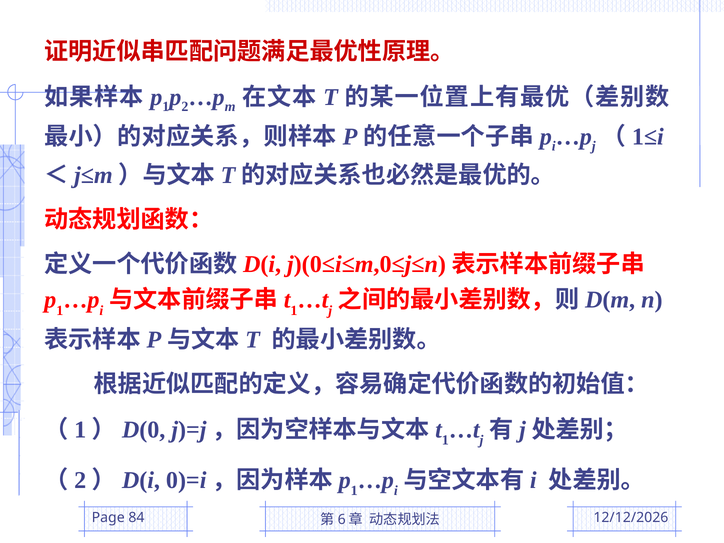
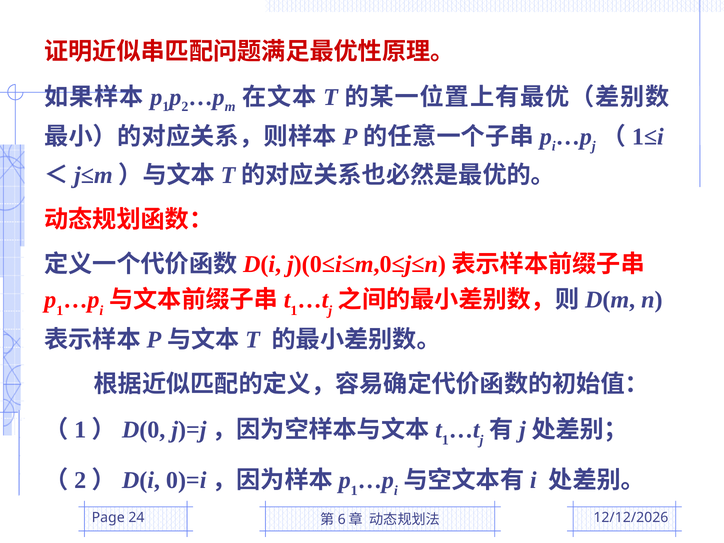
84: 84 -> 24
